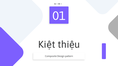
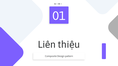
Kiệt: Kiệt -> Liên
